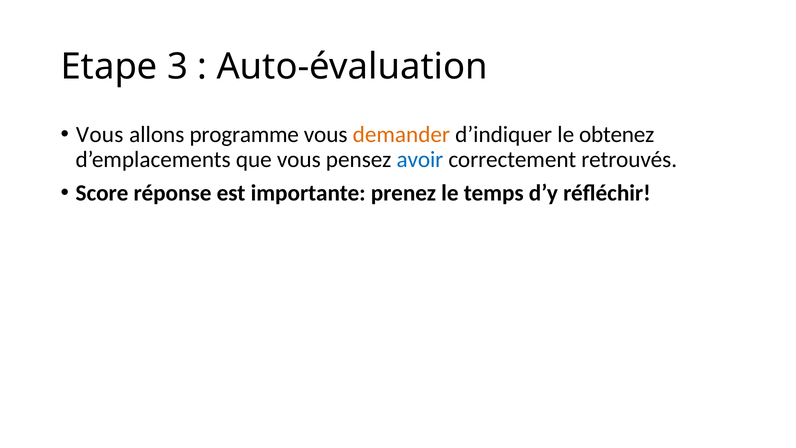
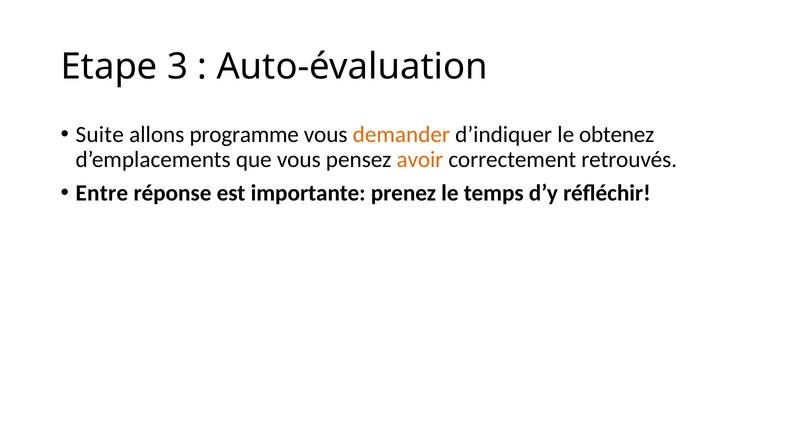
Vous at (100, 135): Vous -> Suite
avoir colour: blue -> orange
Score: Score -> Entre
